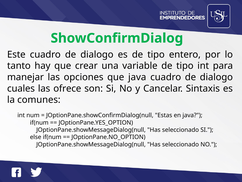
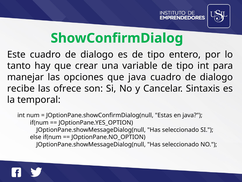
cuales: cuales -> recibe
comunes: comunes -> temporal
